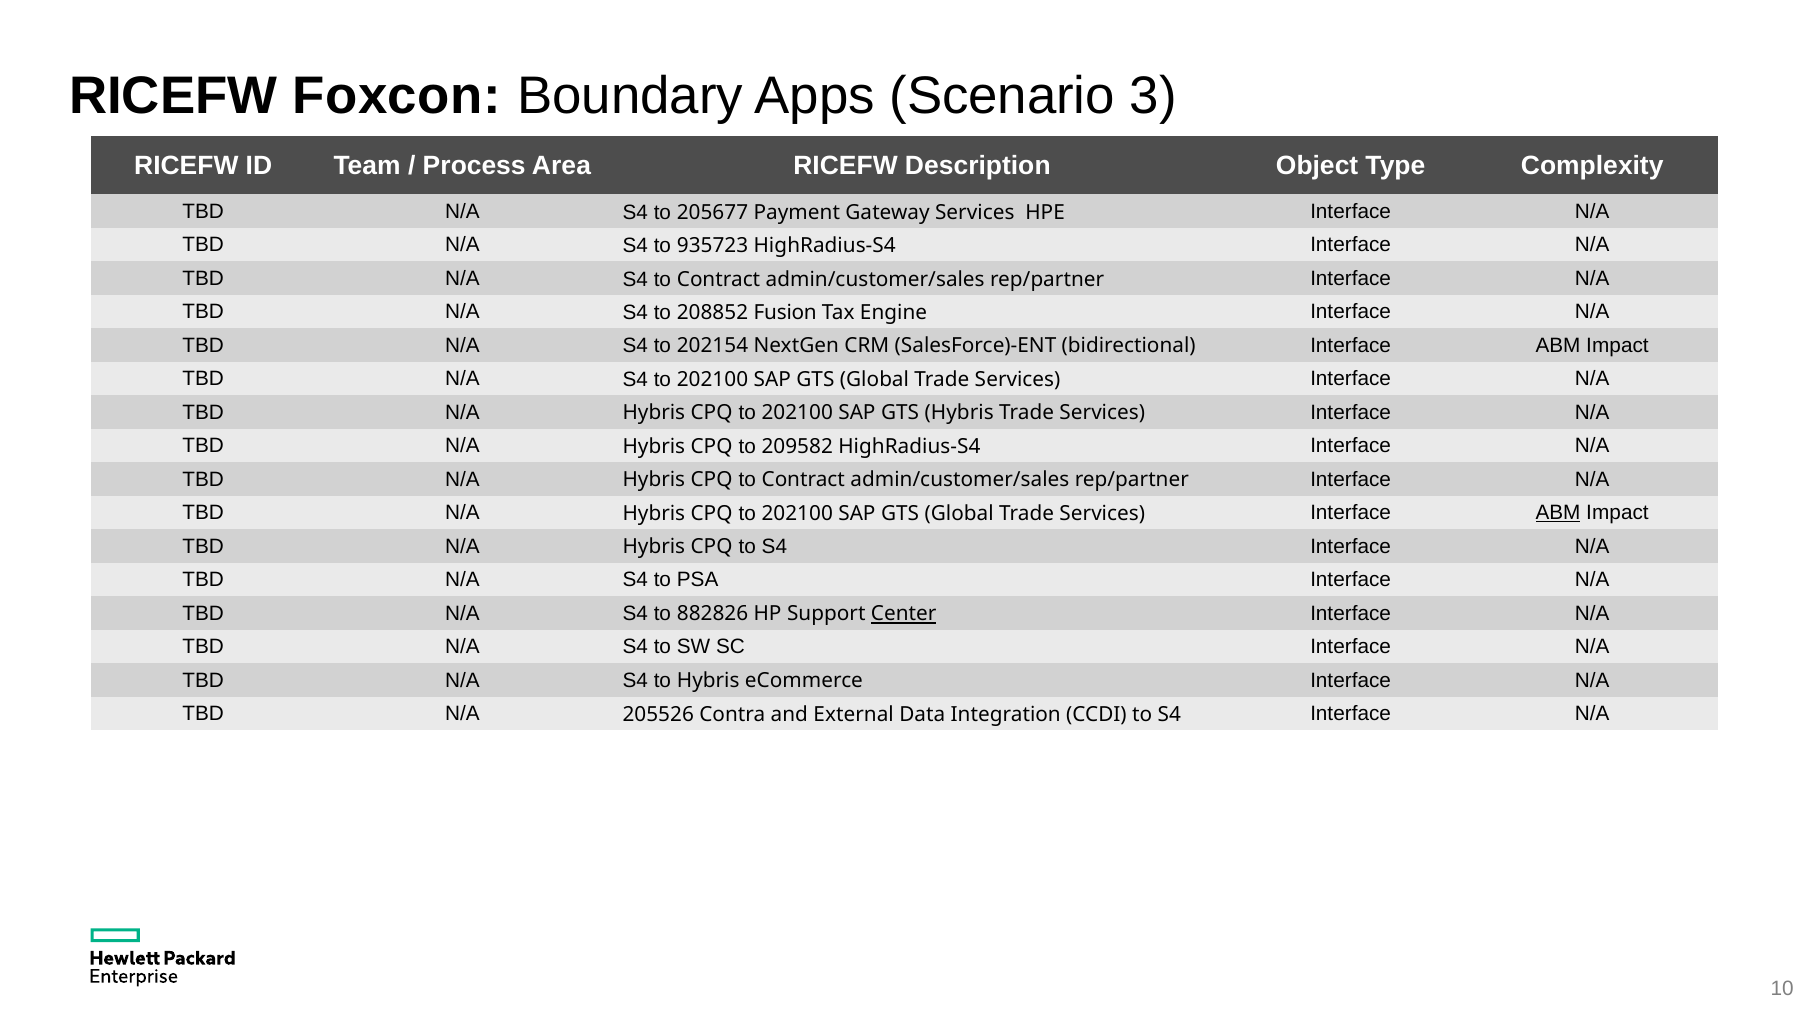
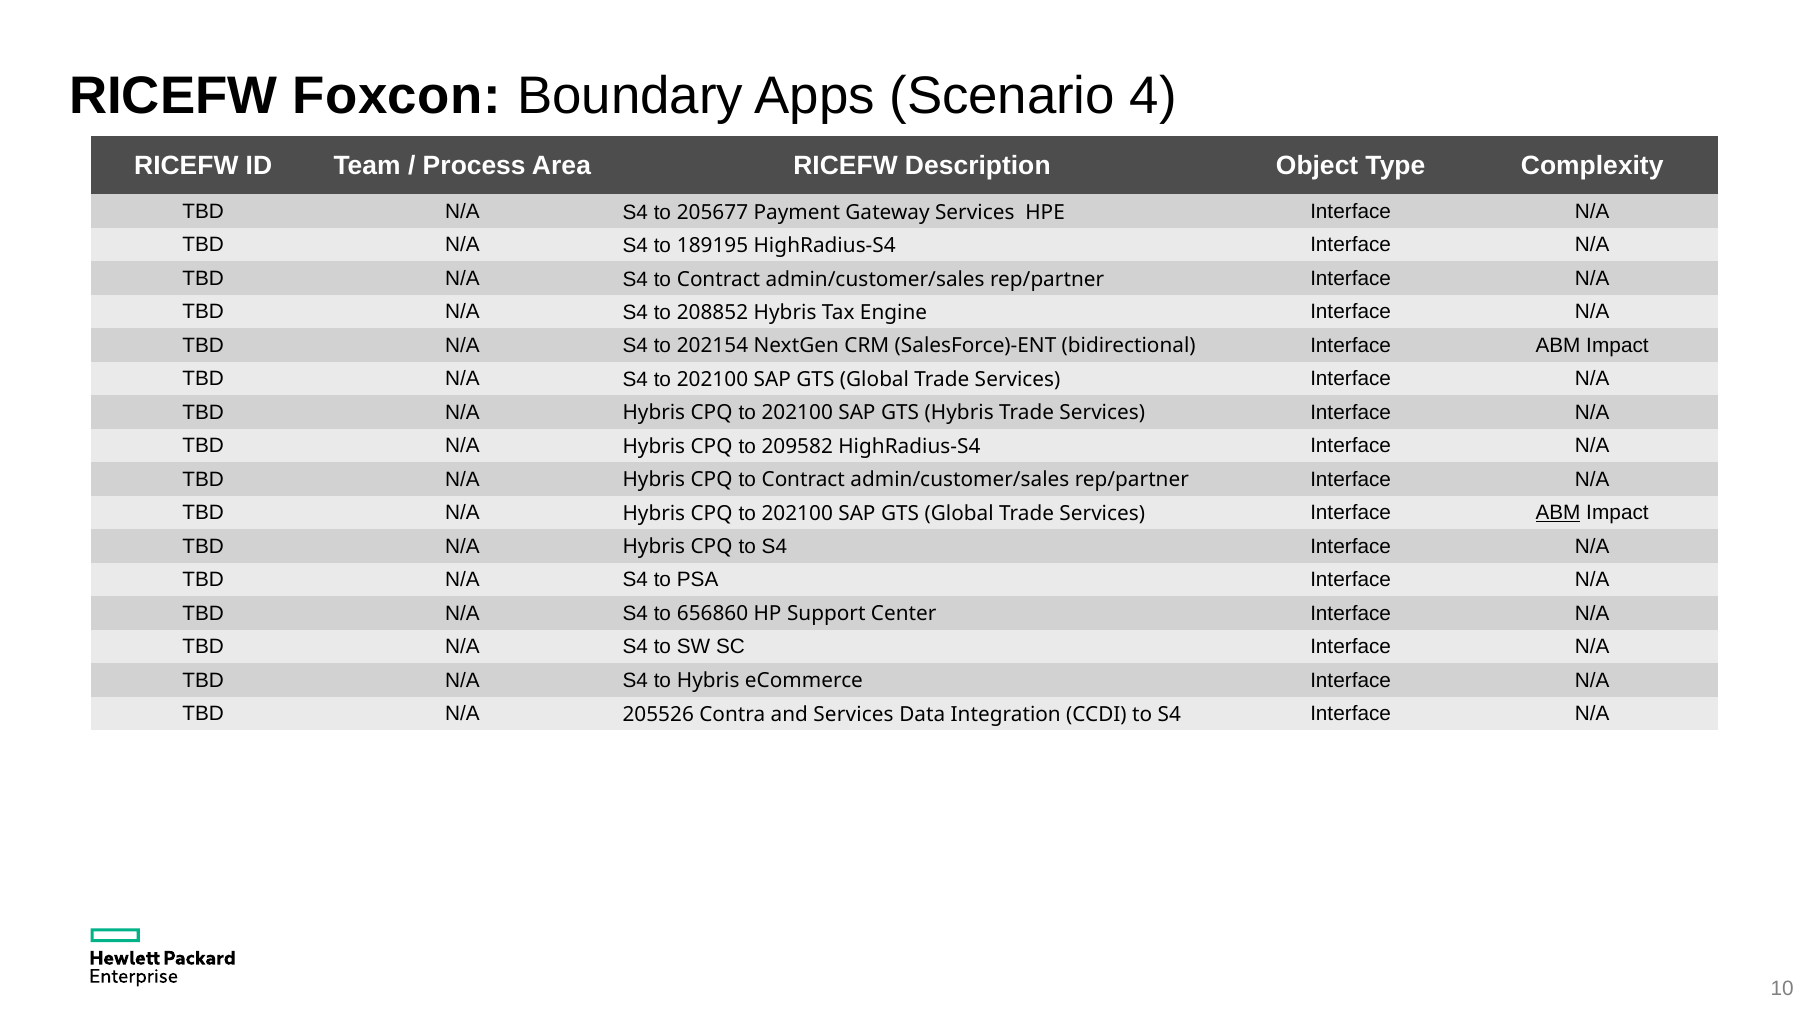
3: 3 -> 4
935723: 935723 -> 189195
208852 Fusion: Fusion -> Hybris
882826: 882826 -> 656860
Center underline: present -> none
and External: External -> Services
